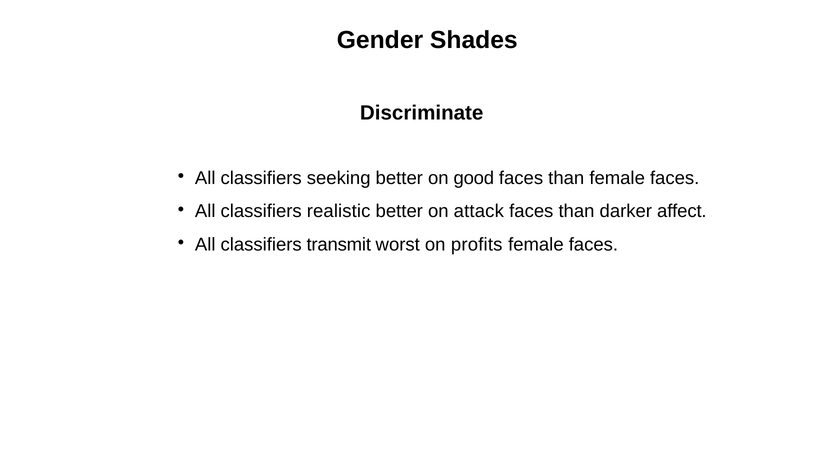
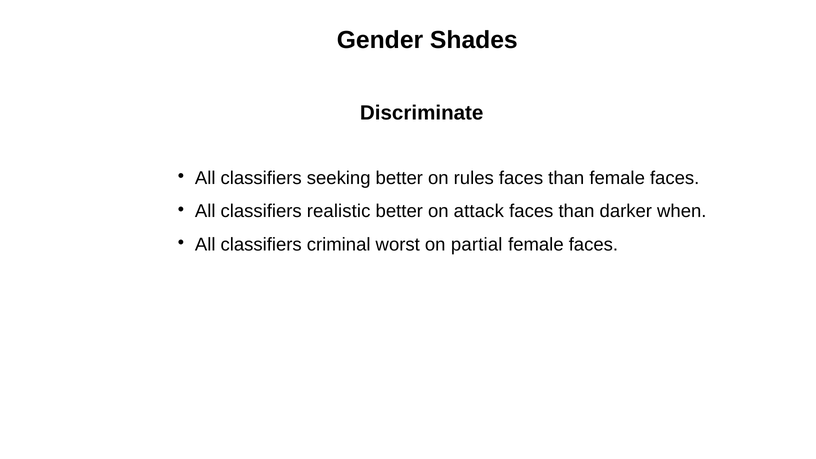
good: good -> rules
affect: affect -> when
transmit: transmit -> criminal
profits: profits -> partial
